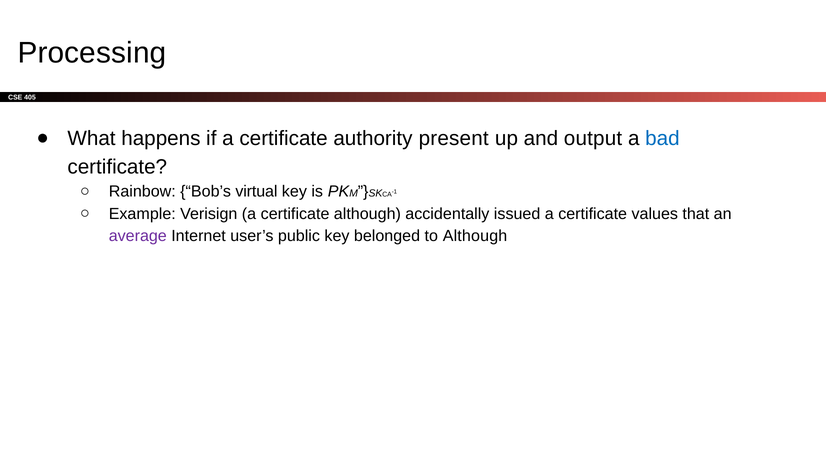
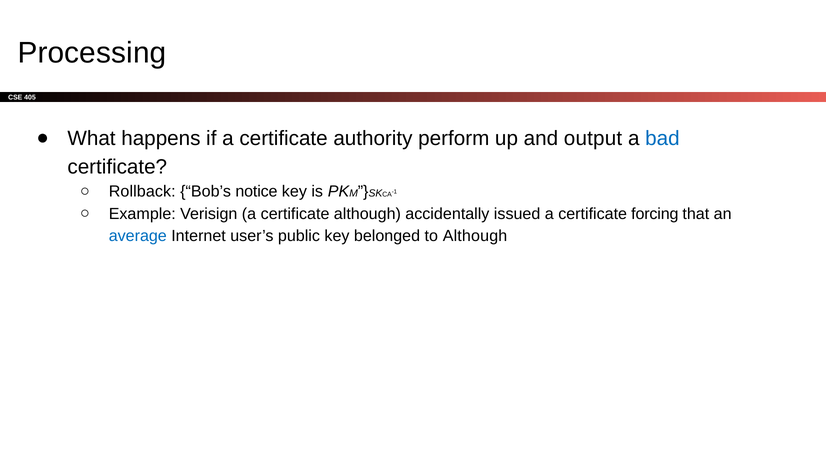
present: present -> perform
Rainbow: Rainbow -> Rollback
virtual: virtual -> notice
values: values -> forcing
average colour: purple -> blue
